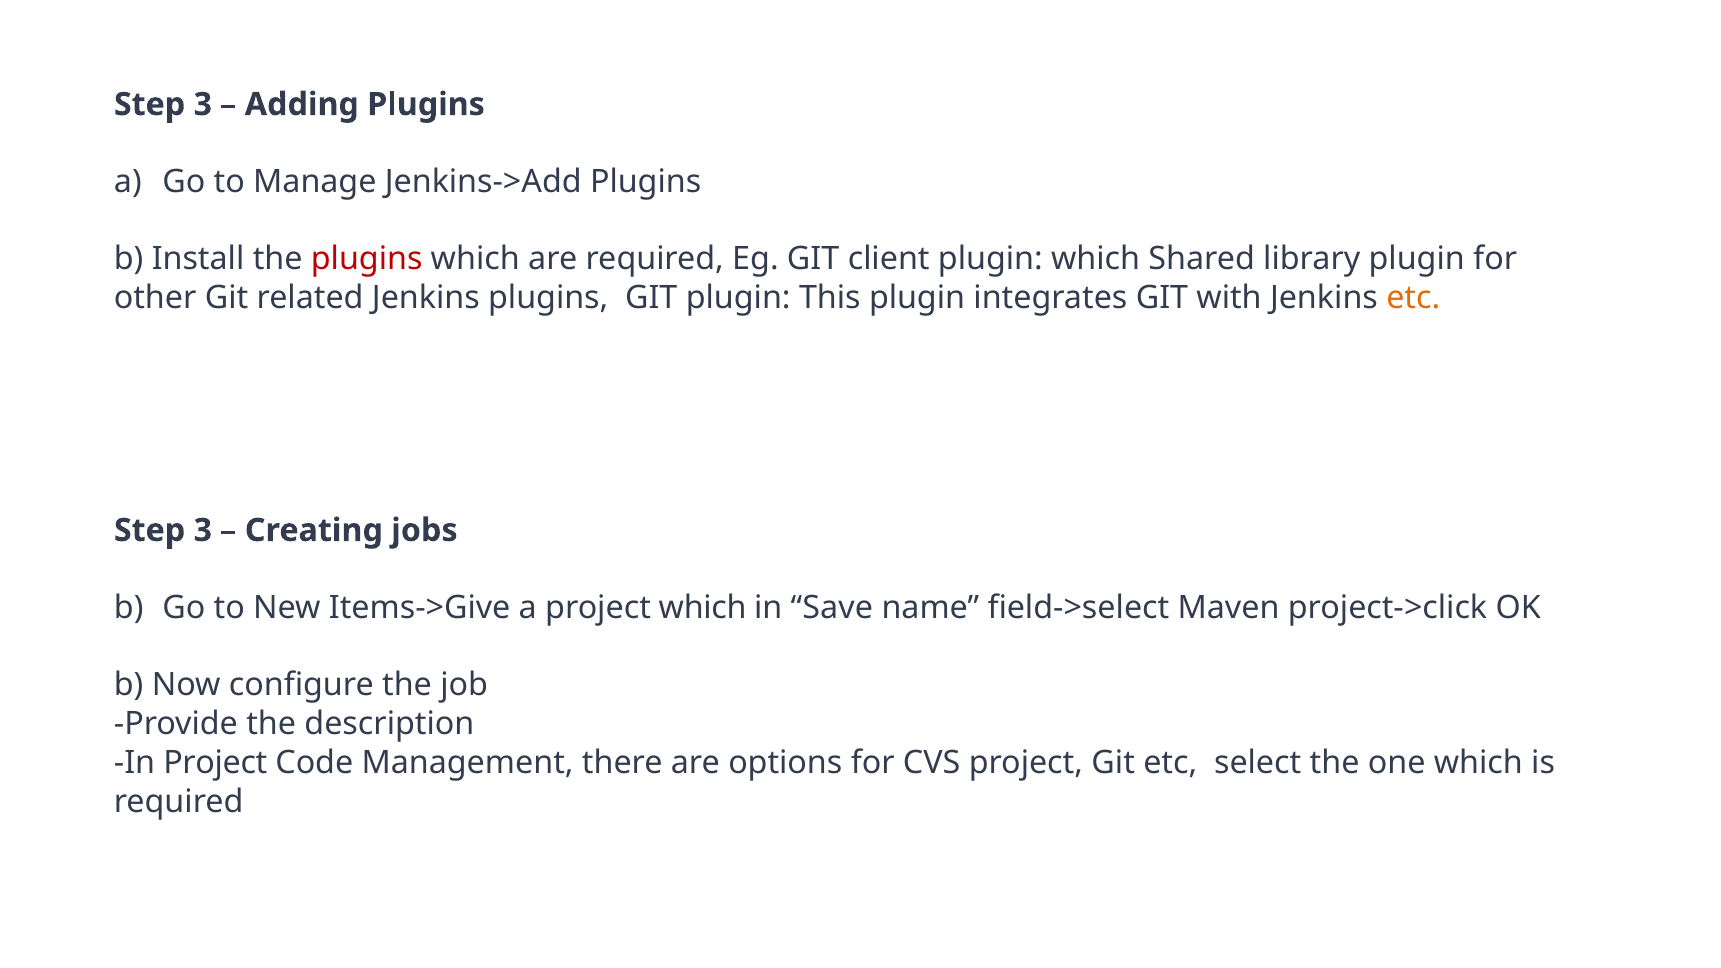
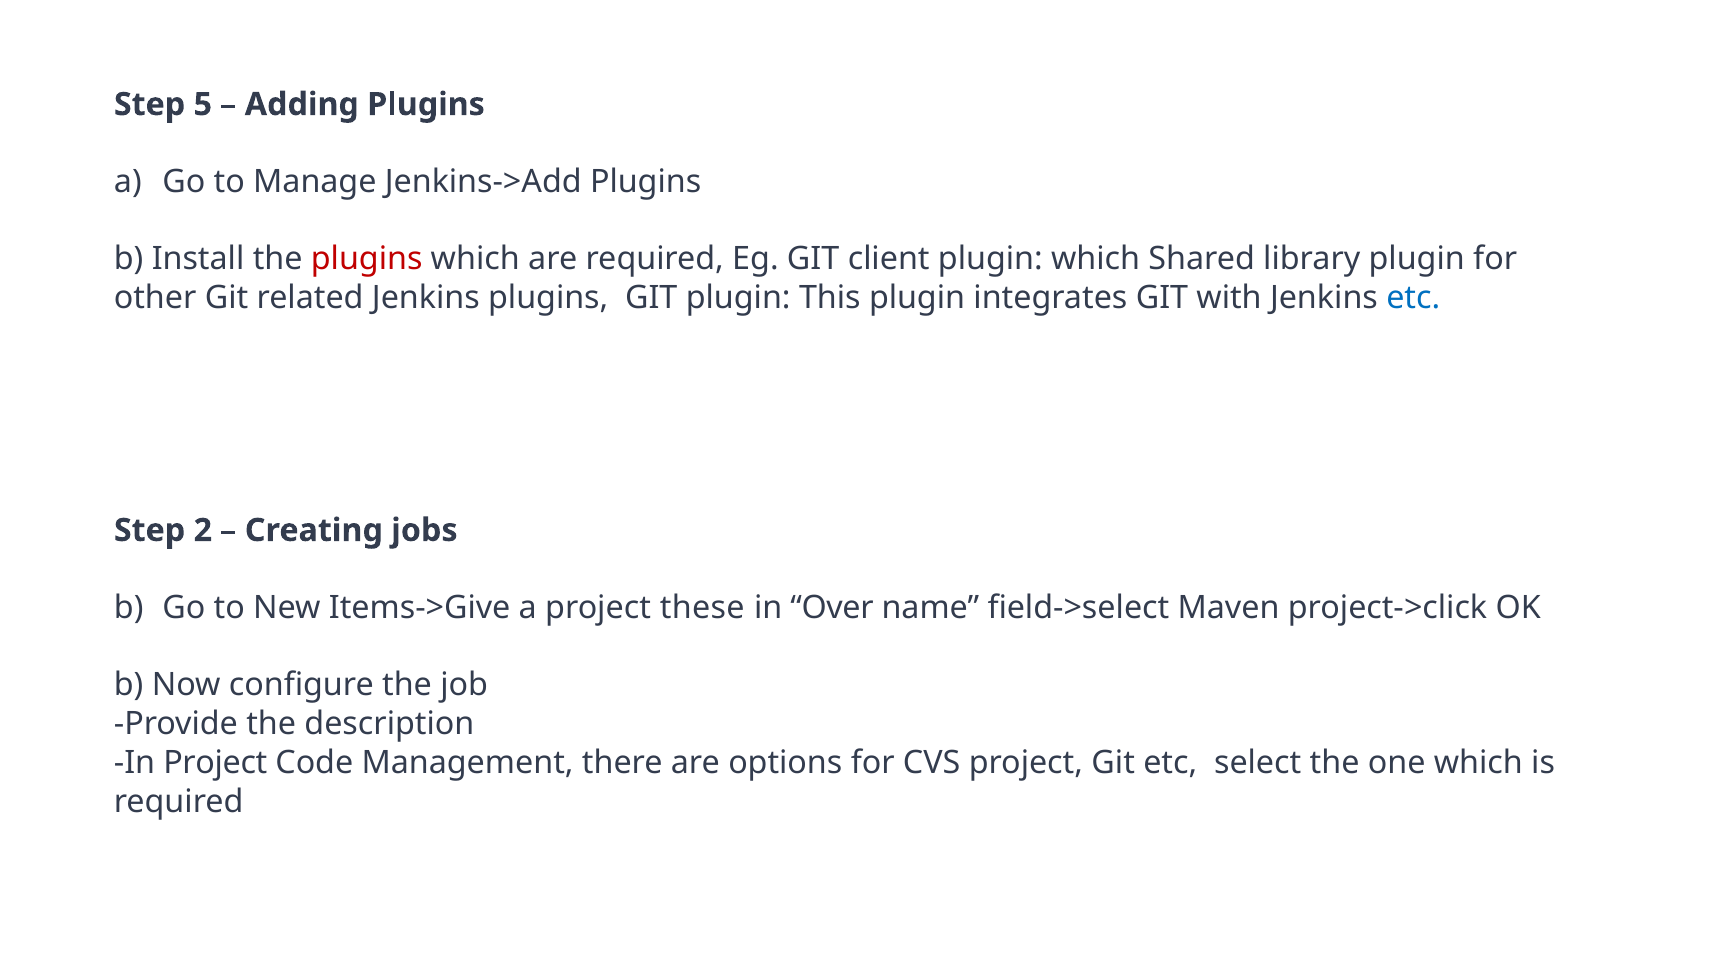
3 at (203, 104): 3 -> 5
etc at (1413, 298) colour: orange -> blue
3 at (203, 530): 3 -> 2
project which: which -> these
Save: Save -> Over
